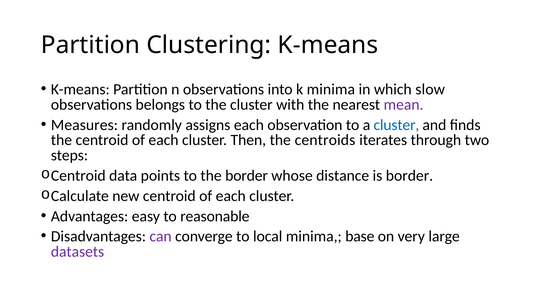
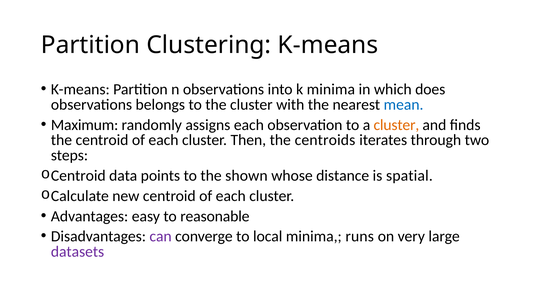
slow: slow -> does
mean colour: purple -> blue
Measures: Measures -> Maximum
cluster at (396, 125) colour: blue -> orange
the border: border -> shown
is border: border -> spatial
base: base -> runs
